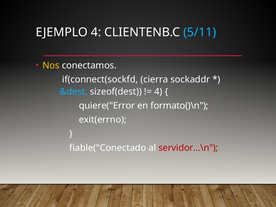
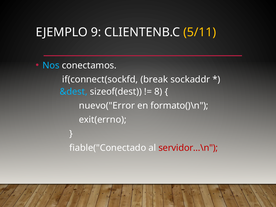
EJEMPLO 4: 4 -> 9
5/11 colour: light blue -> yellow
Nos colour: yellow -> light blue
cierra: cierra -> break
4 at (158, 92): 4 -> 8
quiere("Error: quiere("Error -> nuevo("Error
